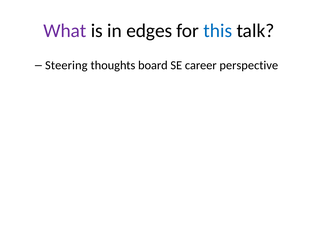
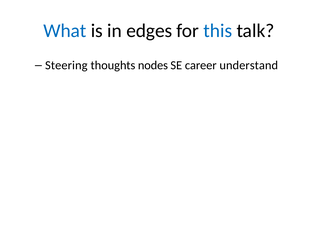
What colour: purple -> blue
board: board -> nodes
perspective: perspective -> understand
